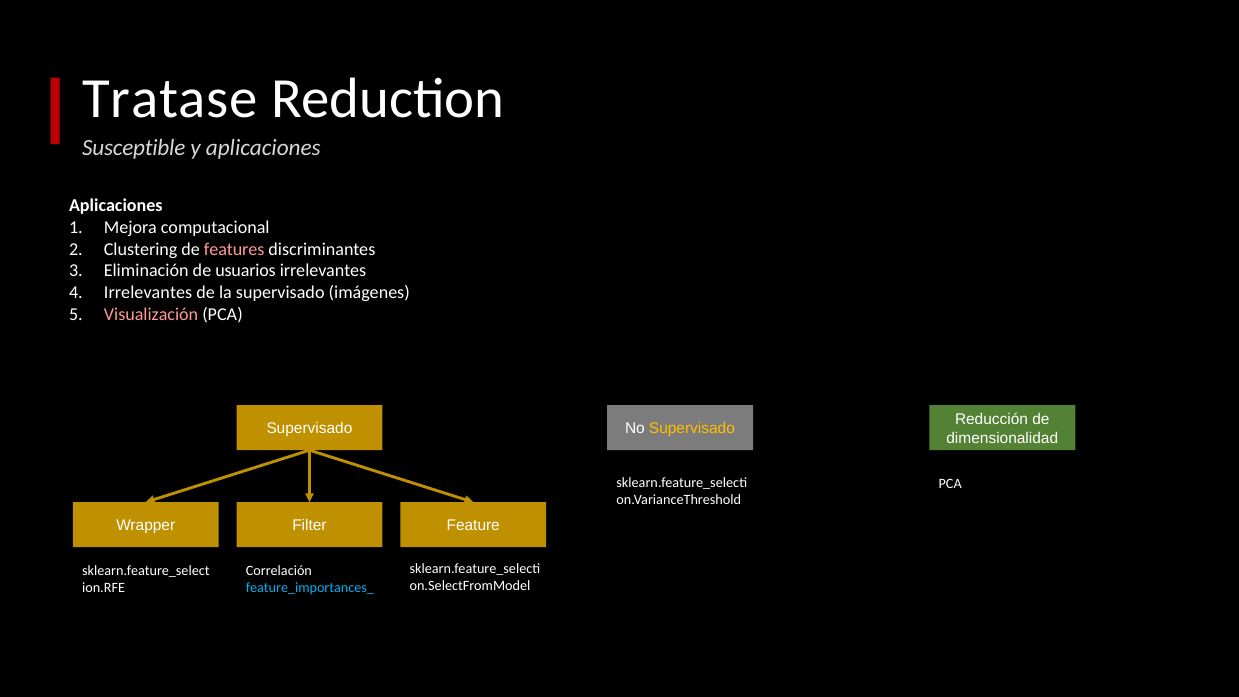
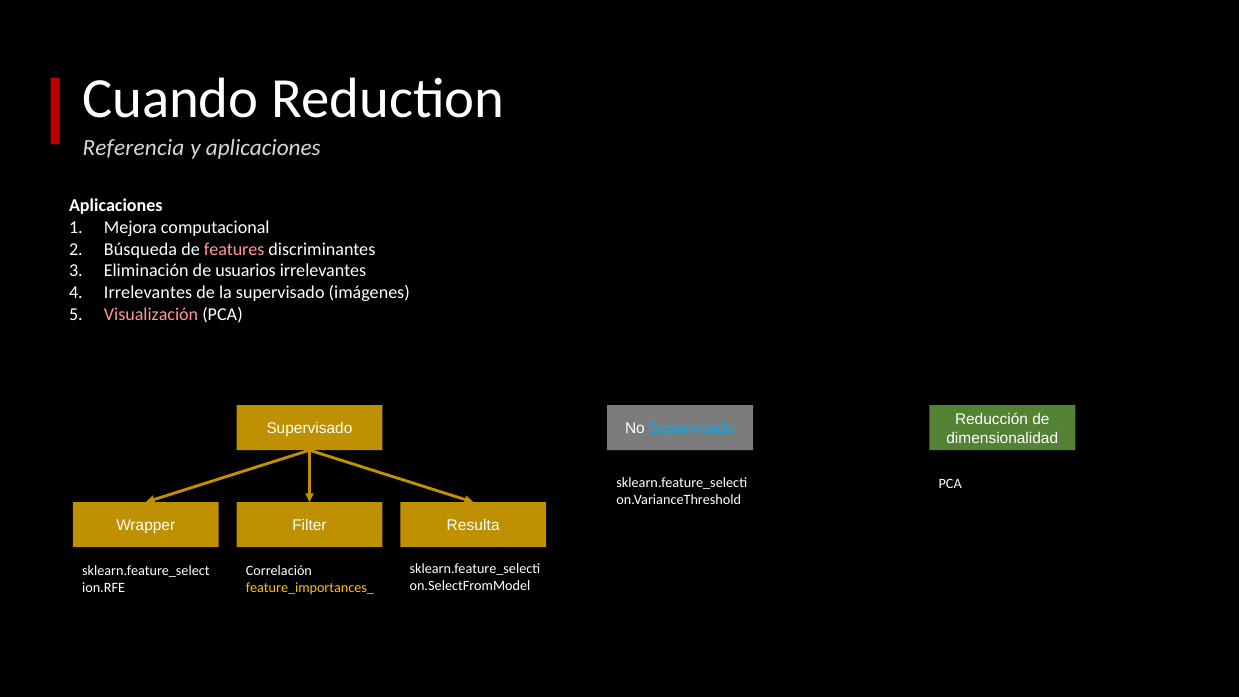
Tratase: Tratase -> Cuando
Susceptible: Susceptible -> Referencia
Clustering: Clustering -> Búsqueda
Supervisado at (692, 429) colour: yellow -> light blue
Feature: Feature -> Resulta
feature_importances_ colour: light blue -> yellow
